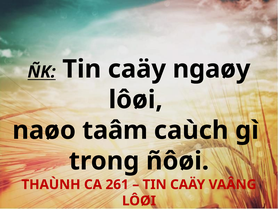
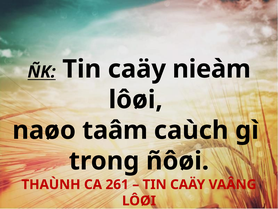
ngaøy: ngaøy -> nieàm
